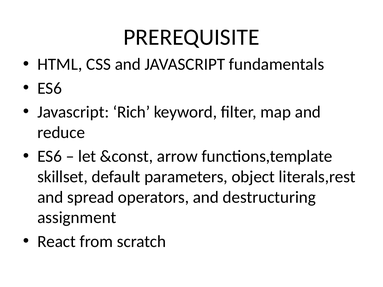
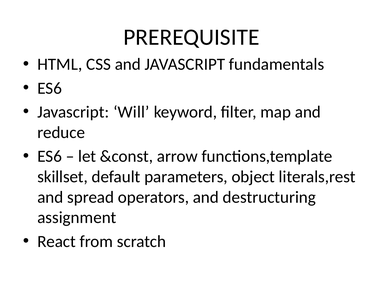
Rich: Rich -> Will
